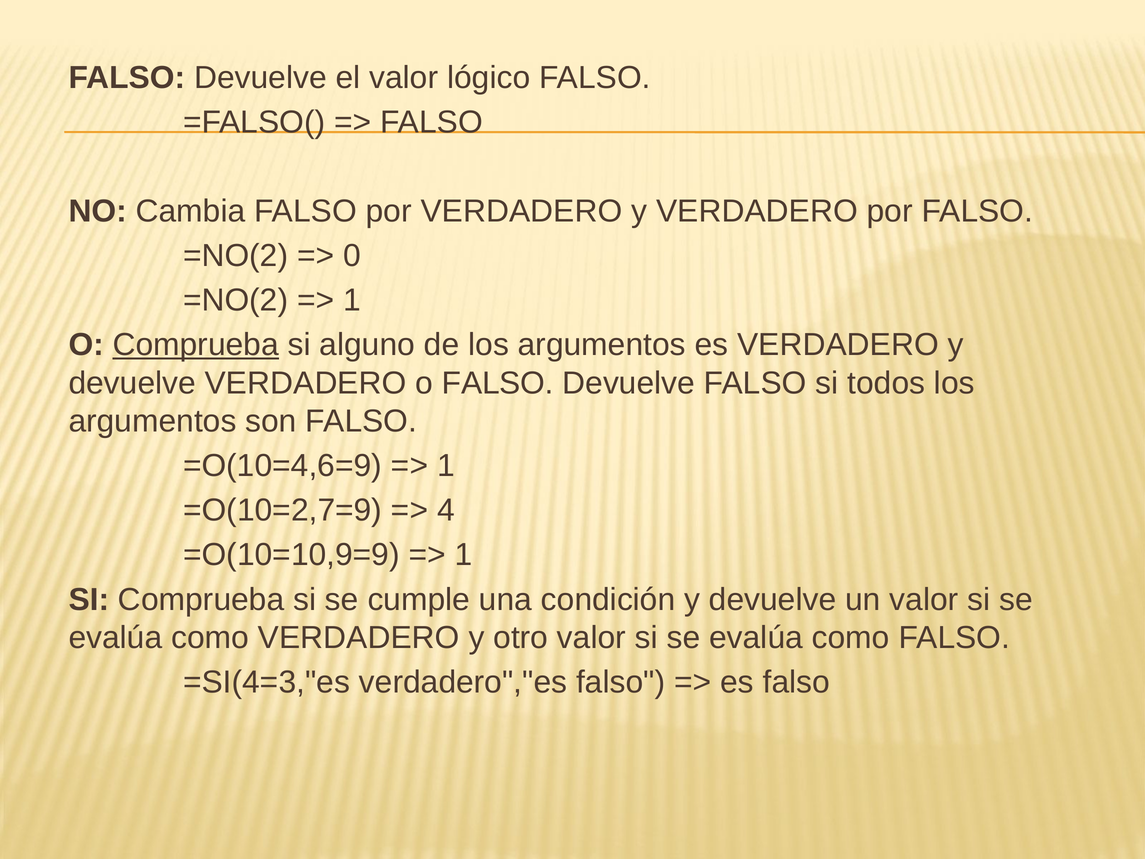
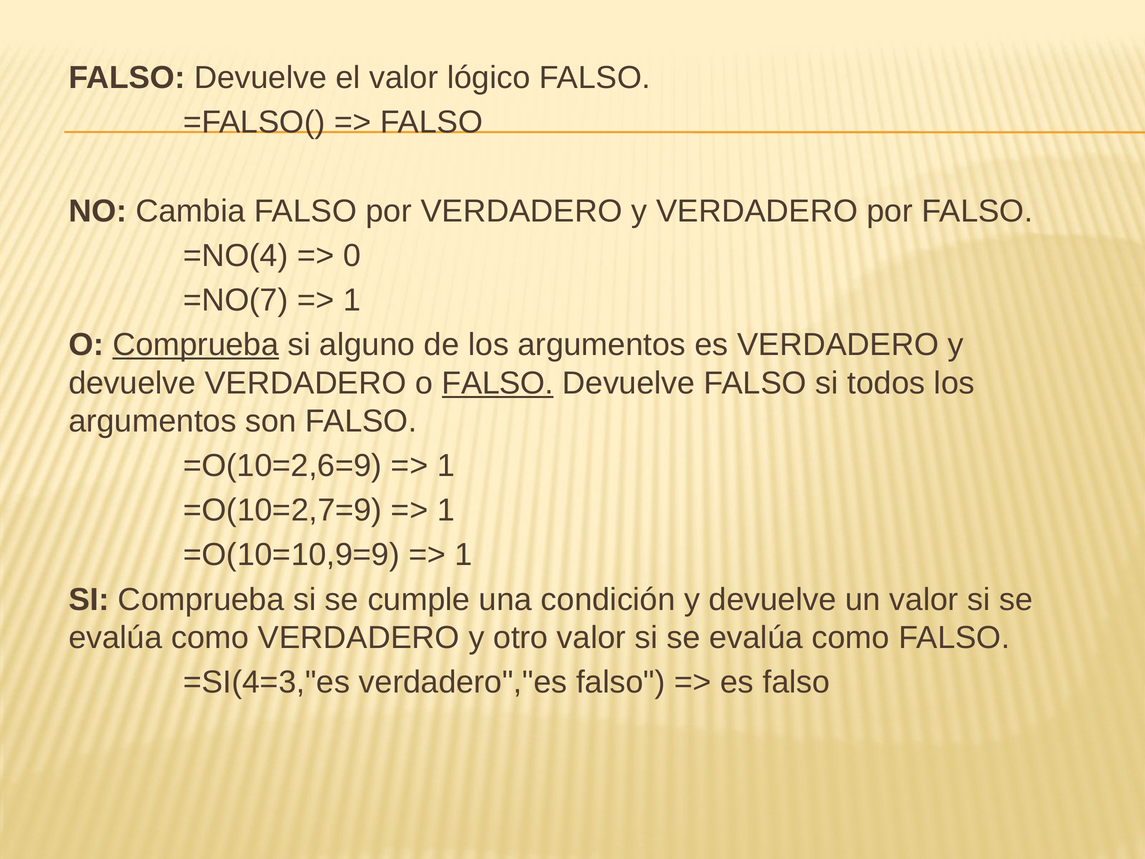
=NO(2 at (236, 256): =NO(2 -> =NO(4
=NO(2 at (236, 300): =NO(2 -> =NO(7
FALSO at (498, 383) underline: none -> present
=O(10=4,6=9: =O(10=4,6=9 -> =O(10=2,6=9
4 at (446, 510): 4 -> 1
